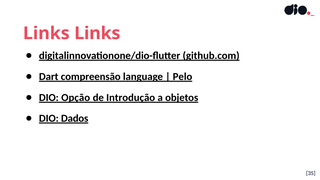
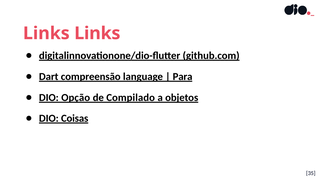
Pelo: Pelo -> Para
Introdução: Introdução -> Compilado
Dados: Dados -> Coisas
